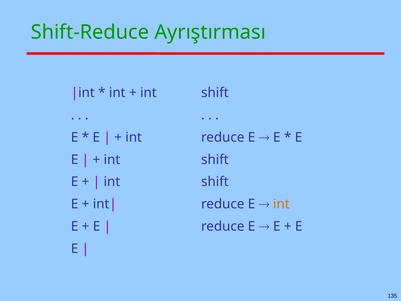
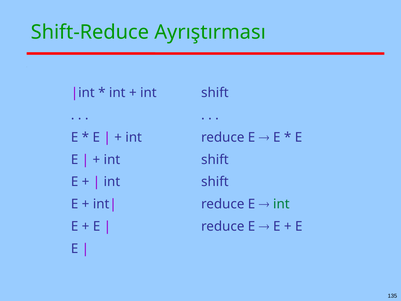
int at (281, 204) colour: orange -> green
